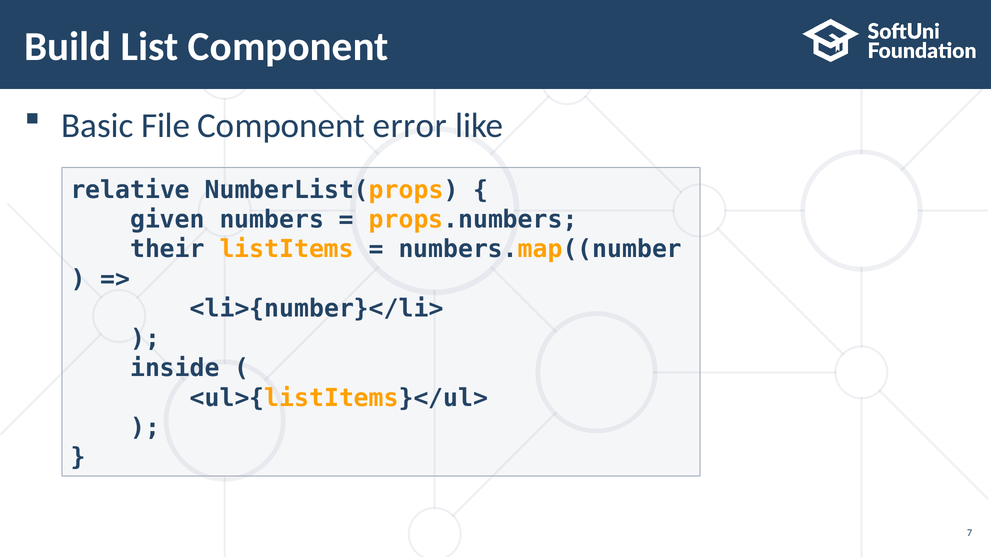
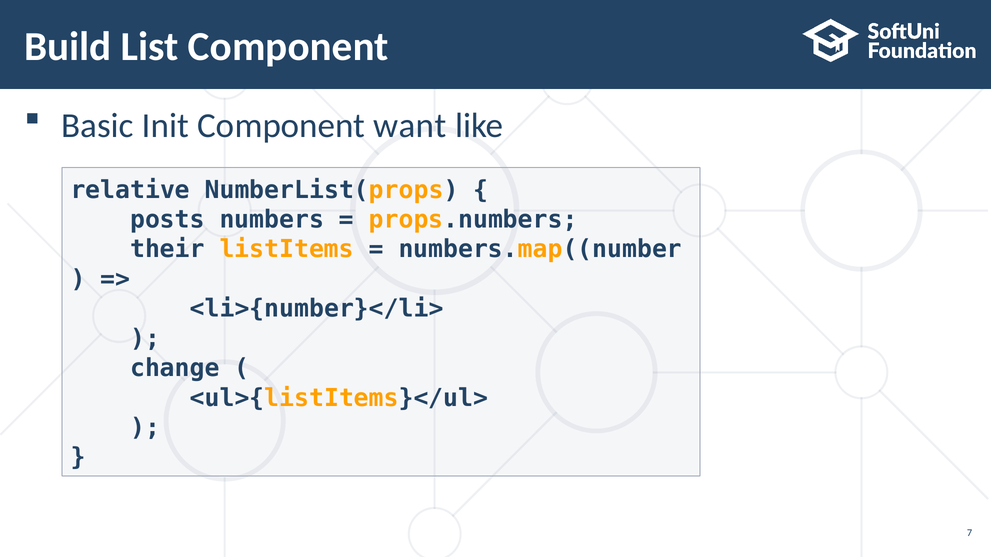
File: File -> Init
error: error -> want
given: given -> posts
inside: inside -> change
